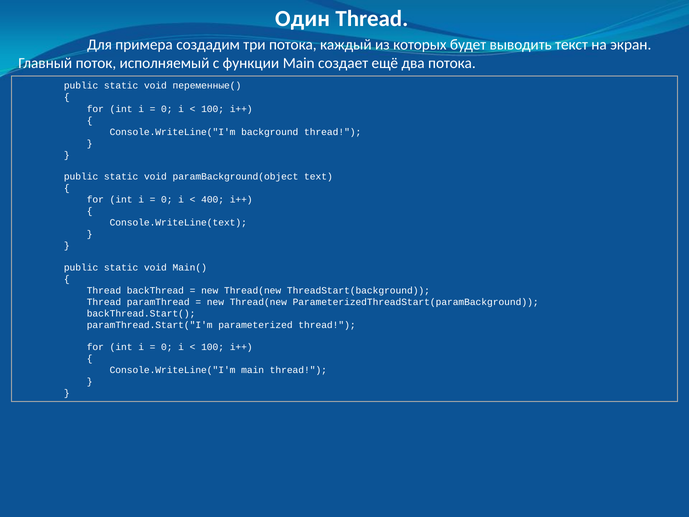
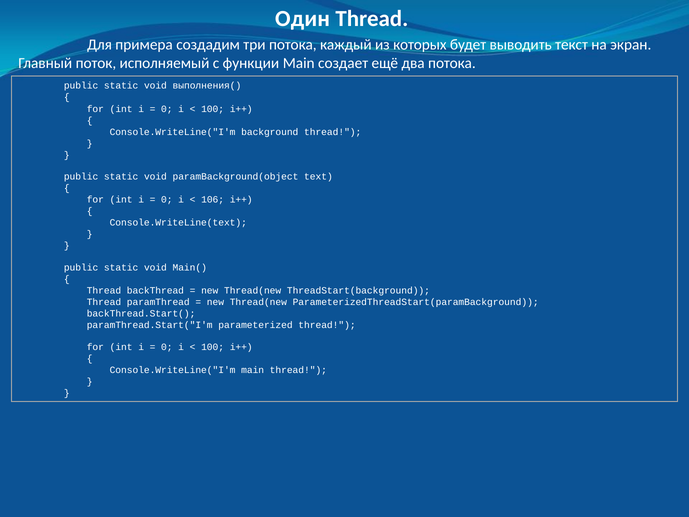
переменные(: переменные( -> выполнения(
400: 400 -> 106
